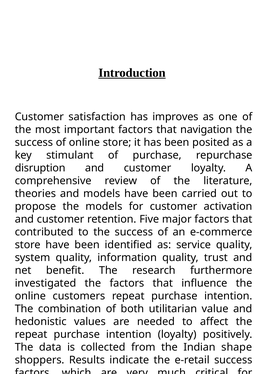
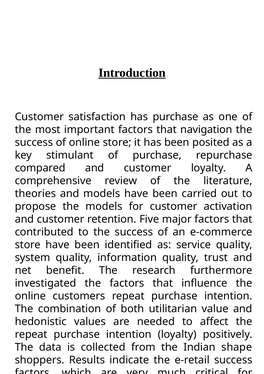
has improves: improves -> purchase
disruption: disruption -> compared
